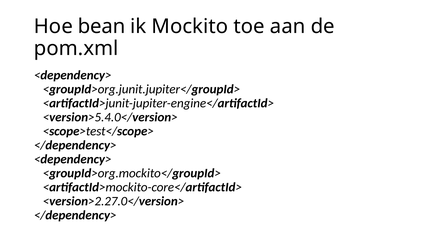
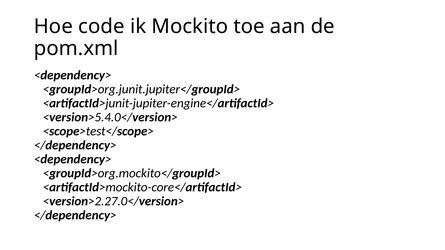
bean: bean -> code
